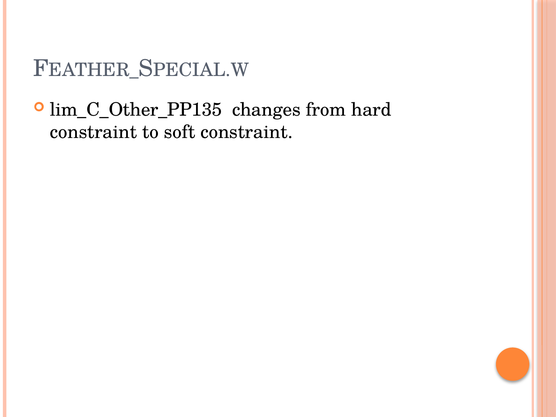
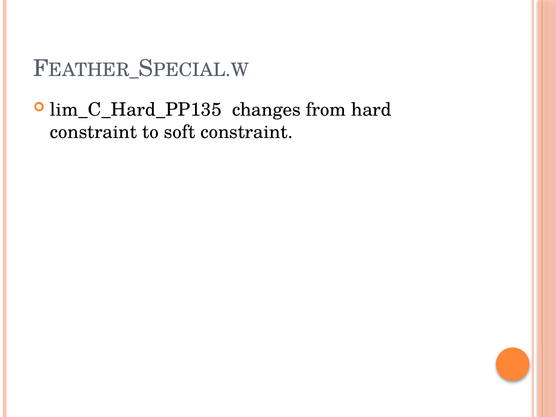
lim_C_Other_PP135: lim_C_Other_PP135 -> lim_C_Hard_PP135
